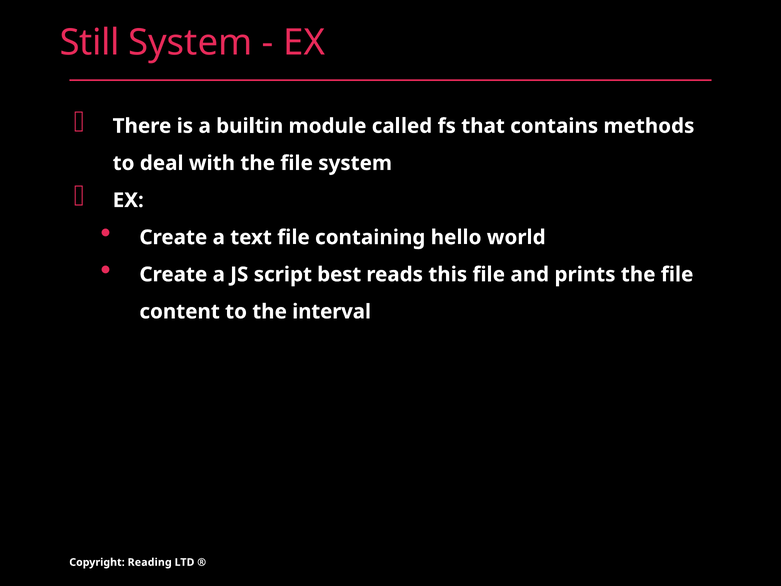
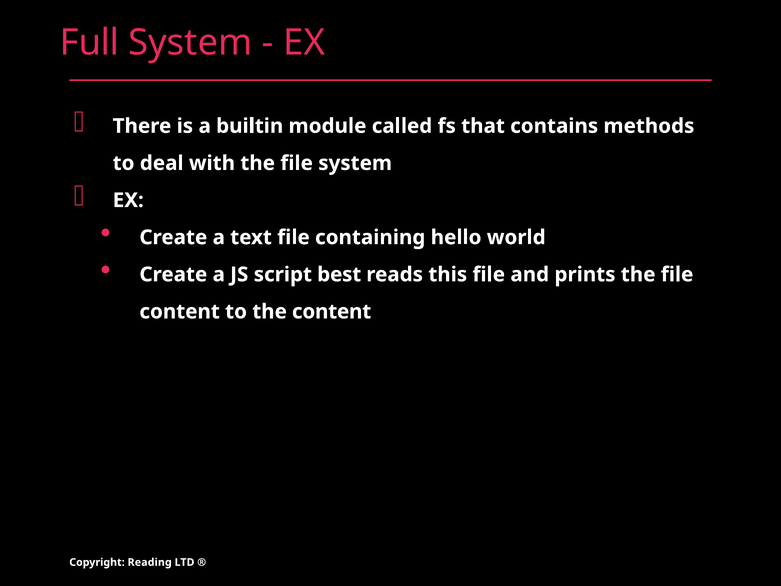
Still: Still -> Full
the interval: interval -> content
